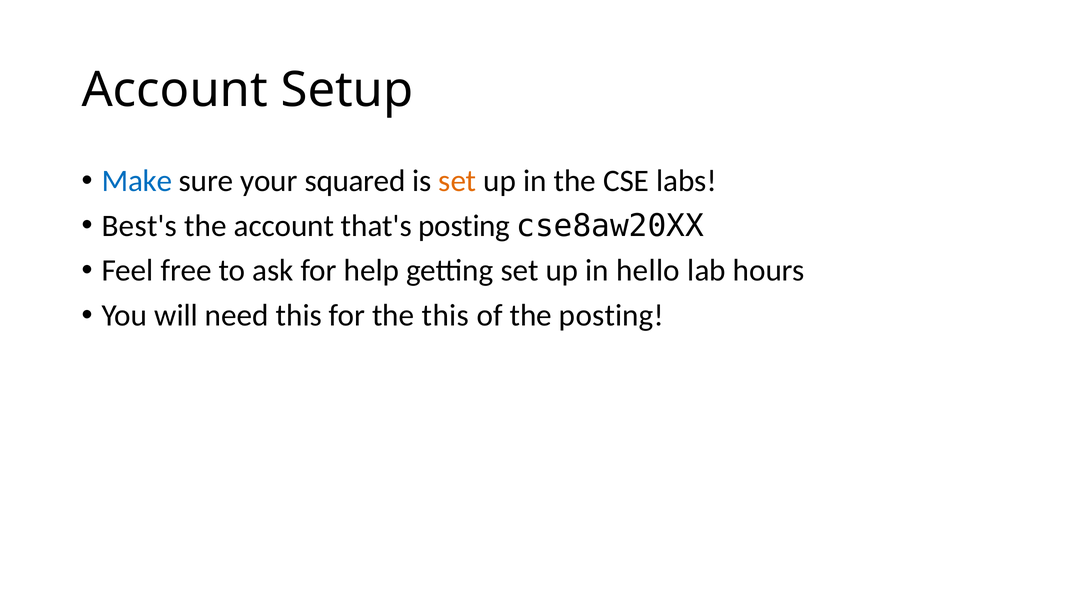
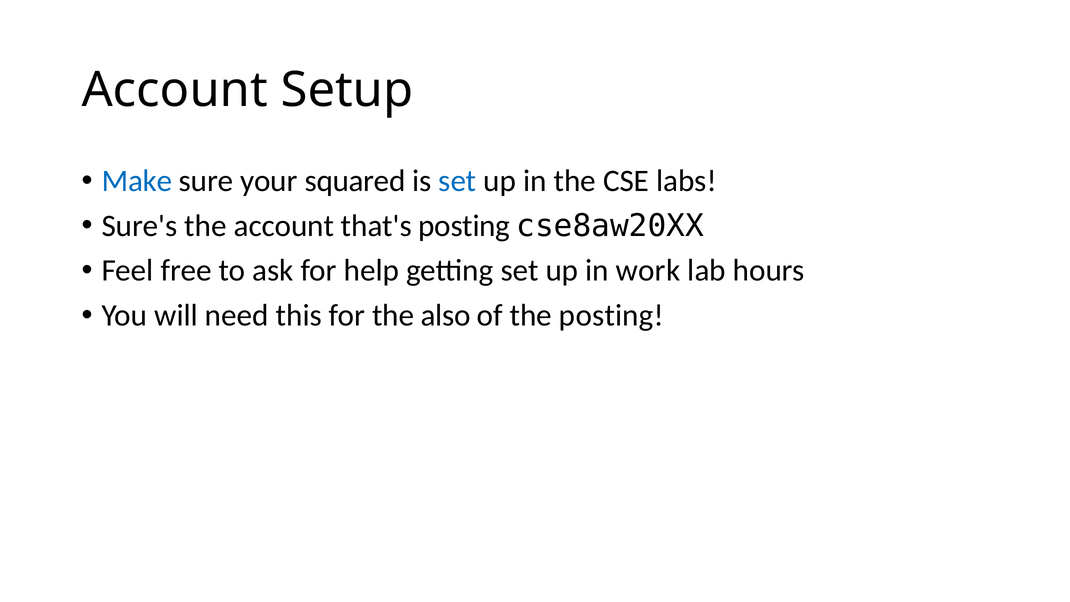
set at (457, 181) colour: orange -> blue
Best's: Best's -> Sure's
hello: hello -> work
the this: this -> also
